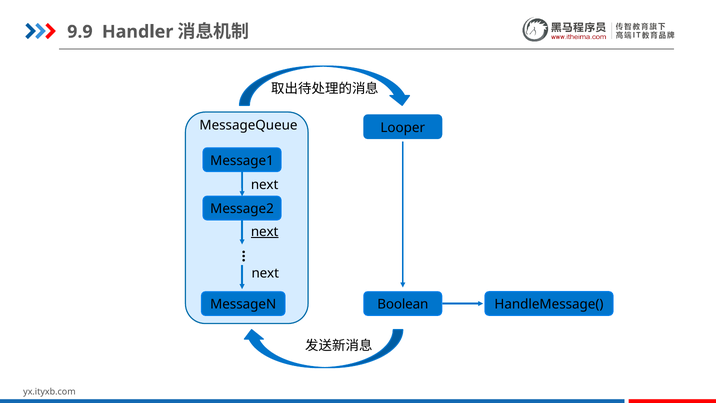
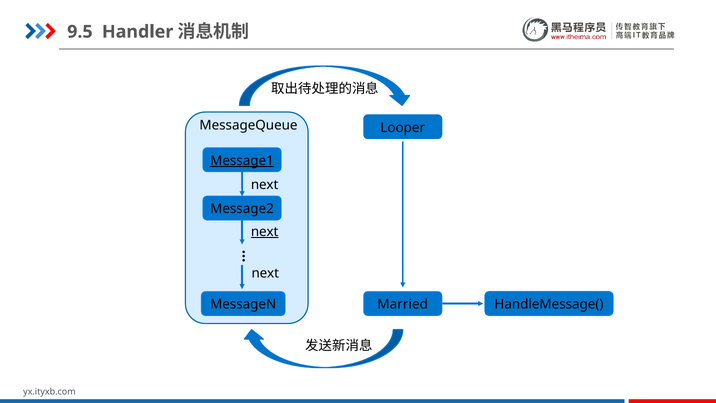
9.9: 9.9 -> 9.5
Message1 underline: none -> present
Boolean: Boolean -> Married
